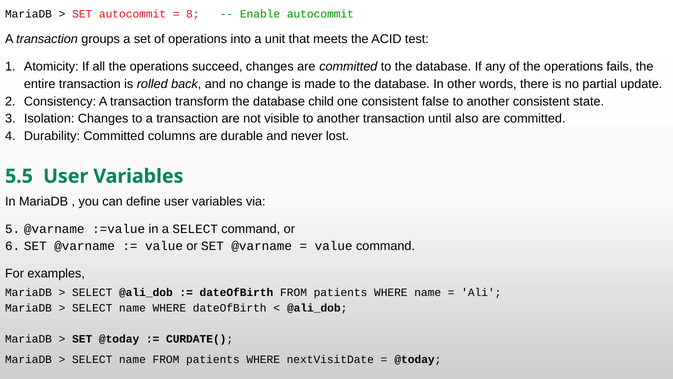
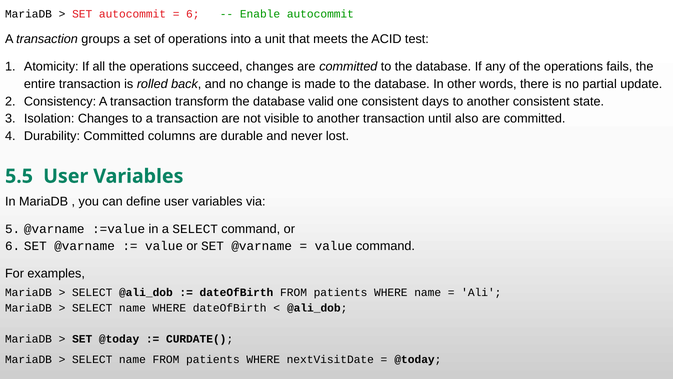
8 at (193, 14): 8 -> 6
child: child -> valid
false: false -> days
